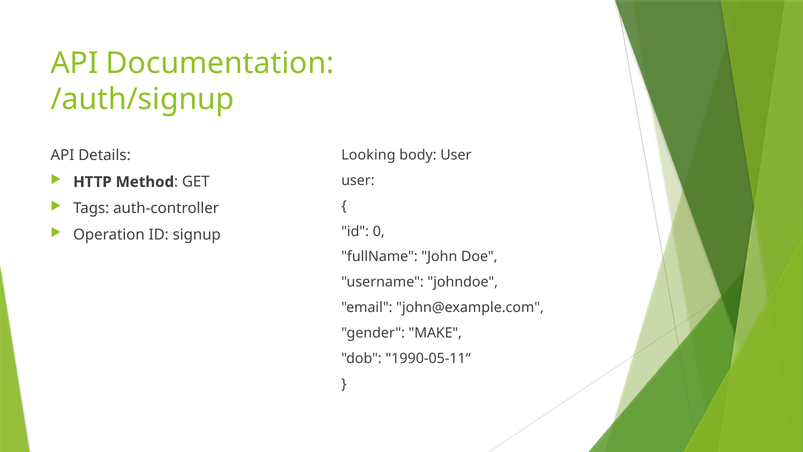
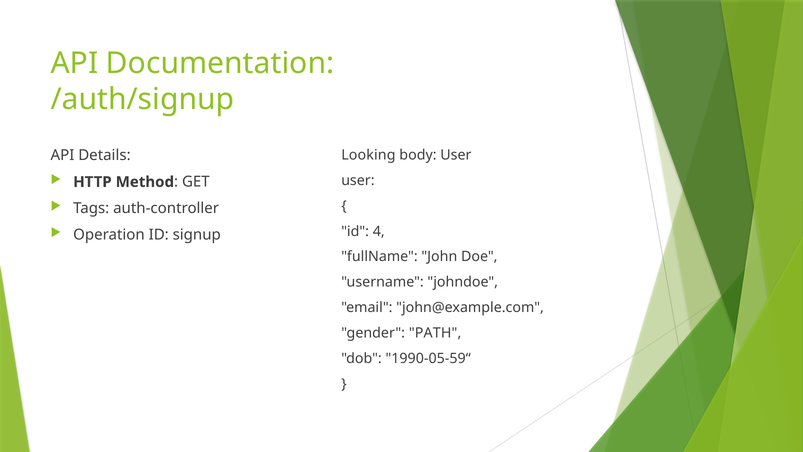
0: 0 -> 4
MAKE: MAKE -> PATH
1990-05-11“: 1990-05-11“ -> 1990-05-59“
